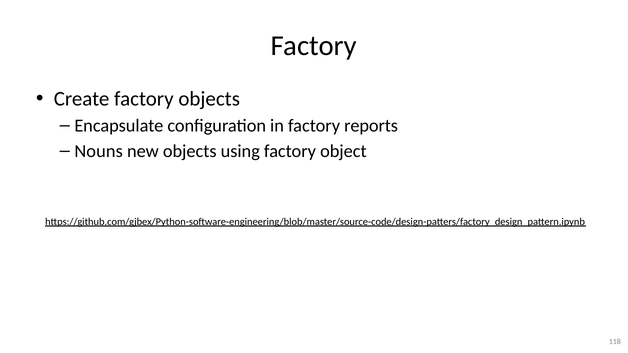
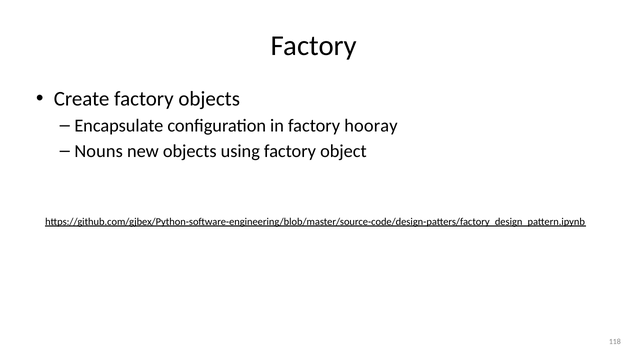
reports: reports -> hooray
